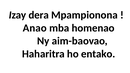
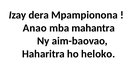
homenao: homenao -> mahantra
entako: entako -> heloko
